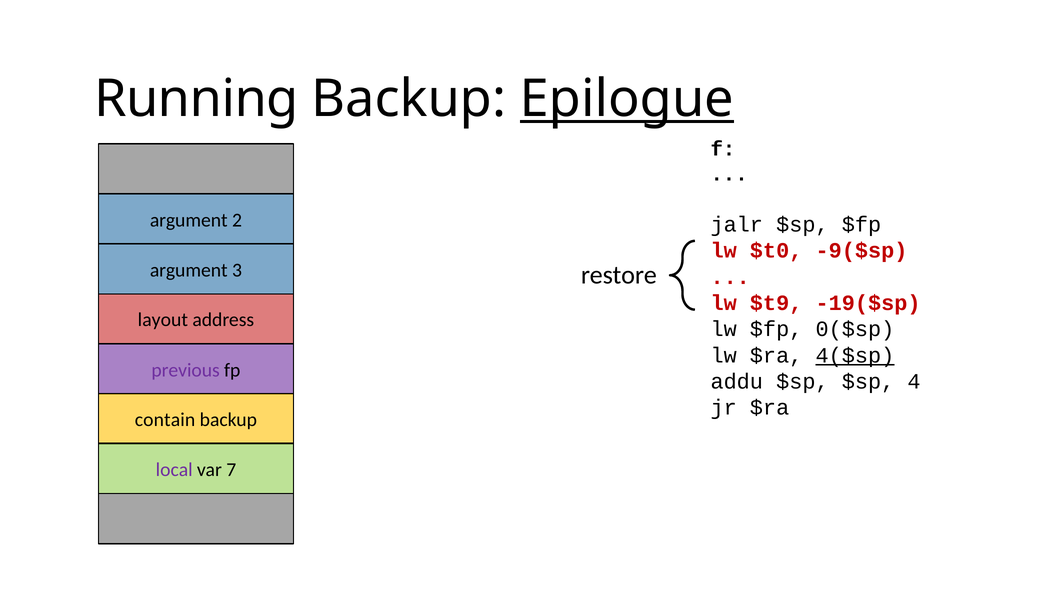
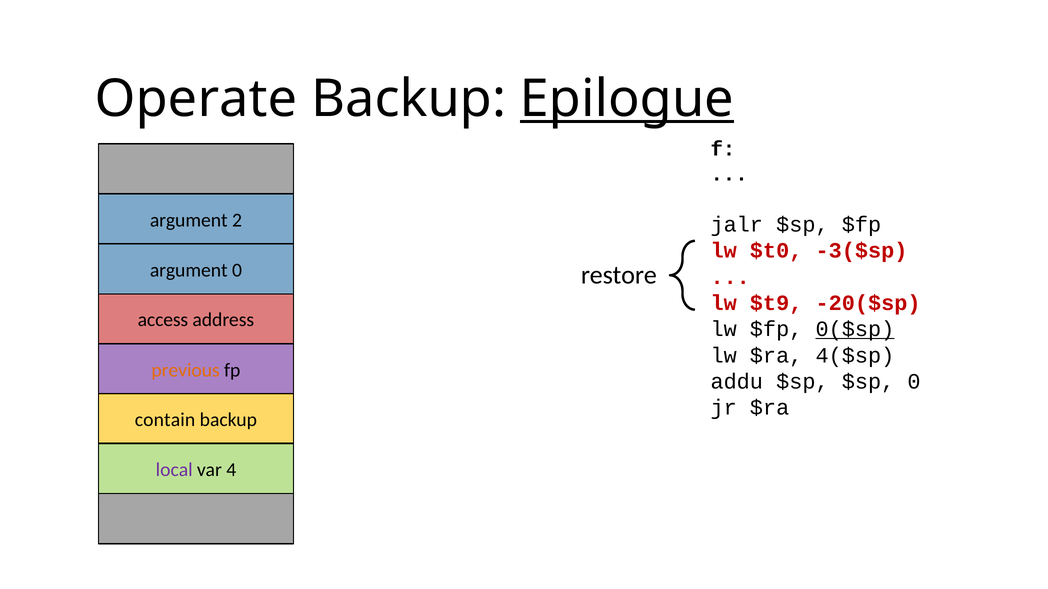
Running: Running -> Operate
-9($sp: -9($sp -> -3($sp
argument 3: 3 -> 0
-19($sp: -19($sp -> -20($sp
layout: layout -> access
0($sp underline: none -> present
4($sp underline: present -> none
previous colour: purple -> orange
$sp 4: 4 -> 0
7: 7 -> 4
